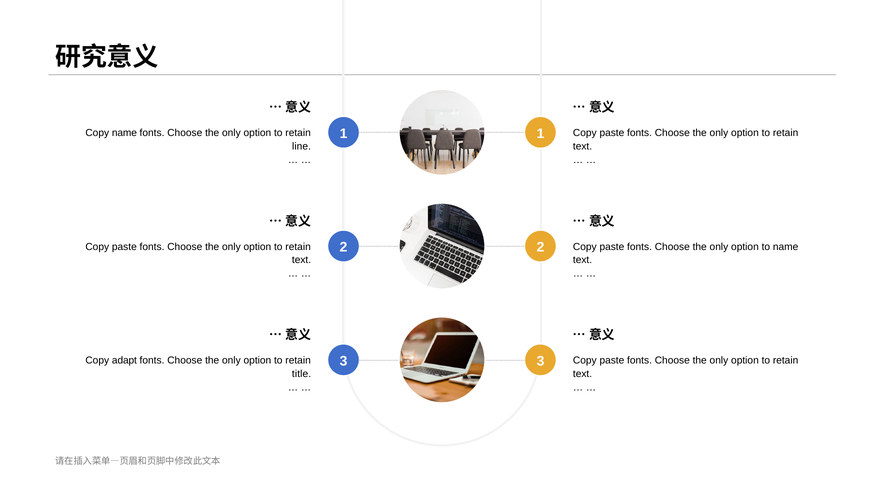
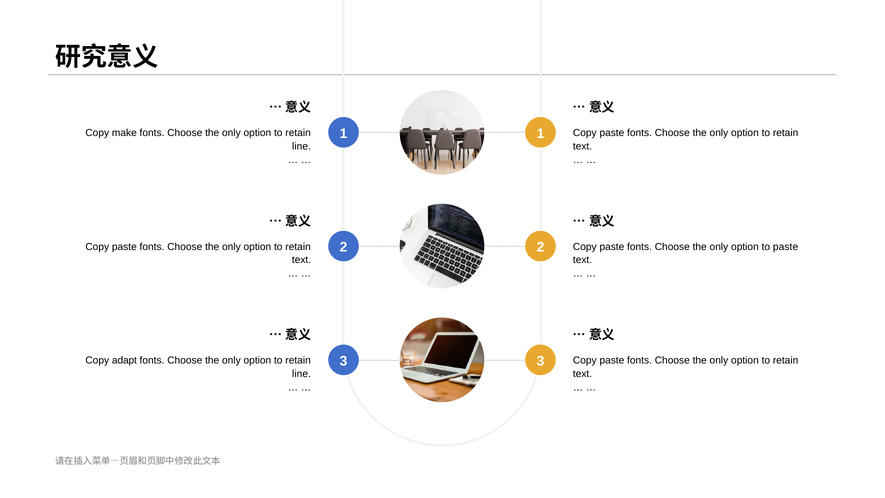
Copy name: name -> make
to name: name -> paste
title at (302, 374): title -> line
